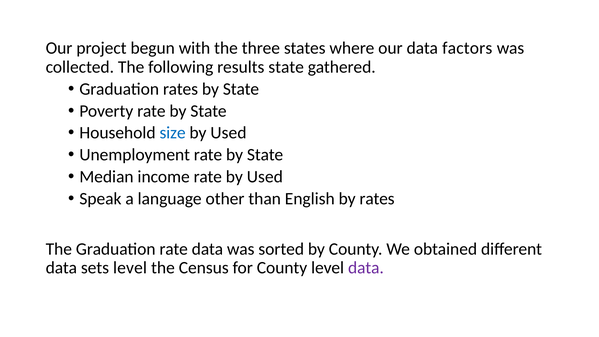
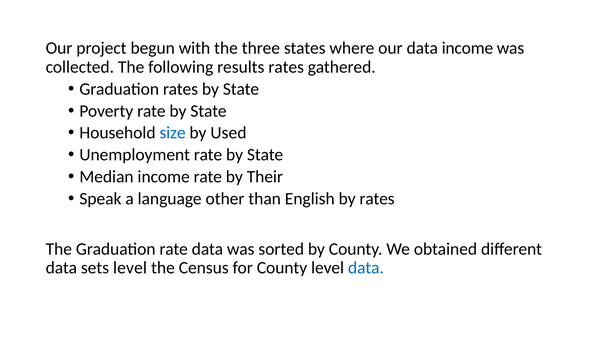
data factors: factors -> income
results state: state -> rates
rate by Used: Used -> Their
data at (366, 268) colour: purple -> blue
